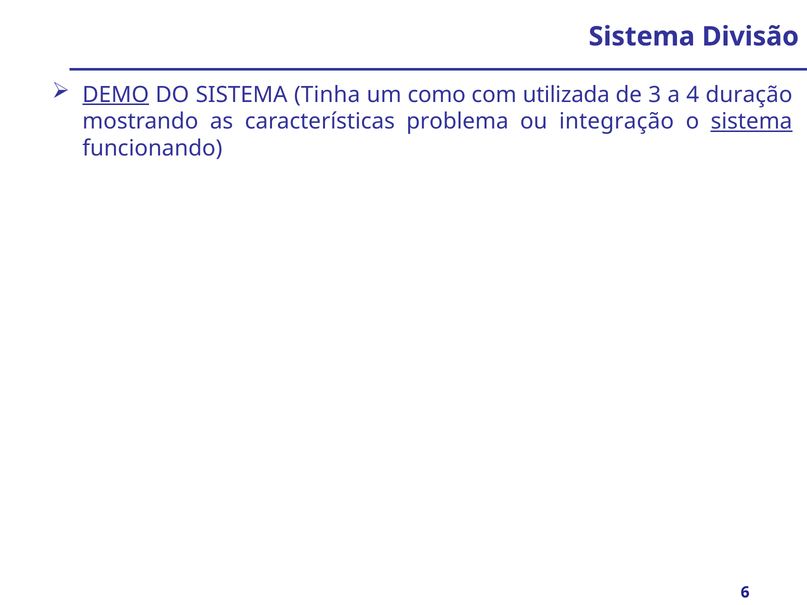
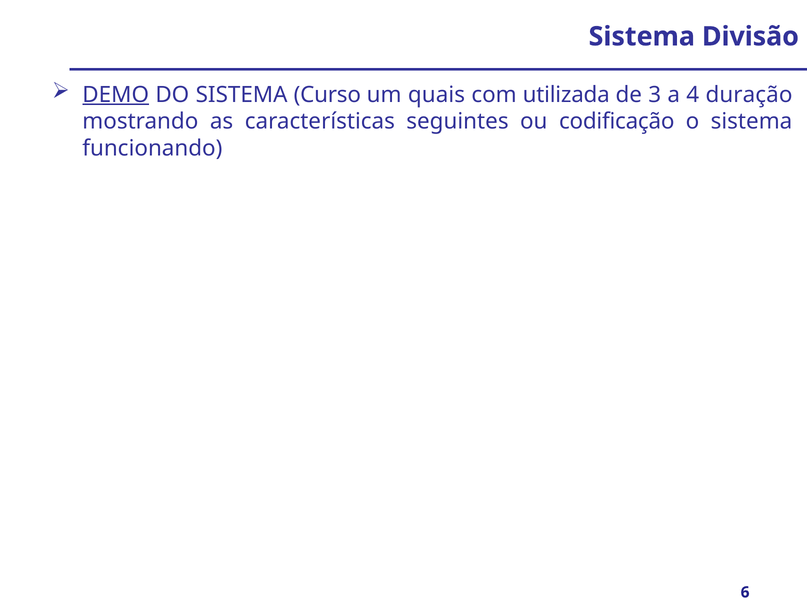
Tinha: Tinha -> Curso
como: como -> quais
problema: problema -> seguintes
integração: integração -> codificação
sistema at (751, 122) underline: present -> none
